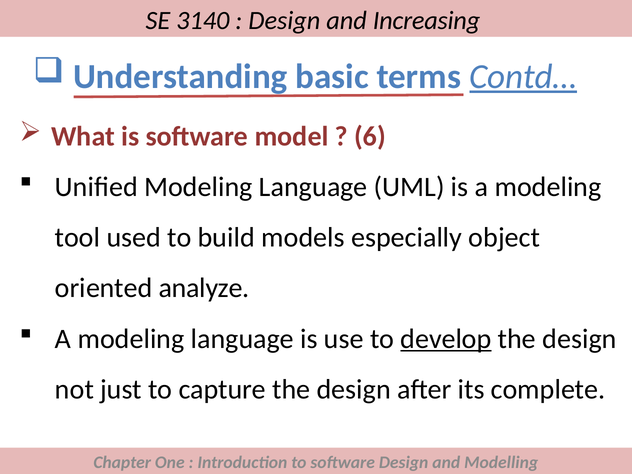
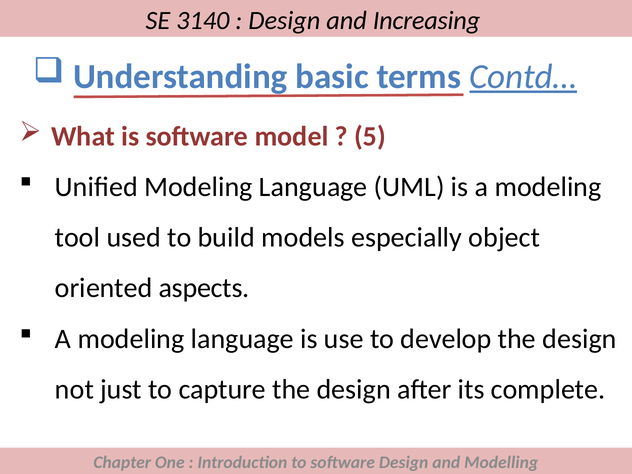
6: 6 -> 5
analyze: analyze -> aspects
develop underline: present -> none
